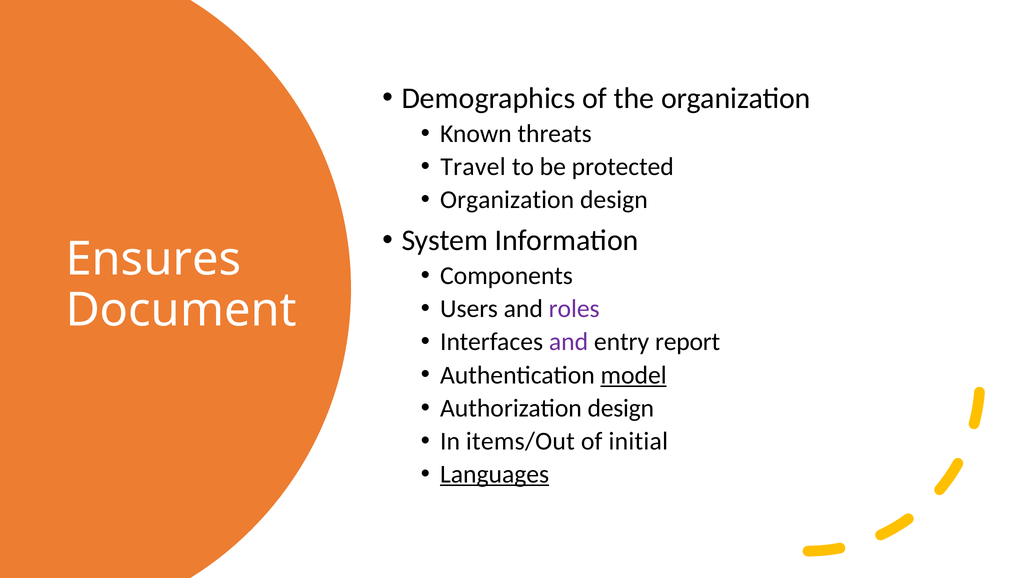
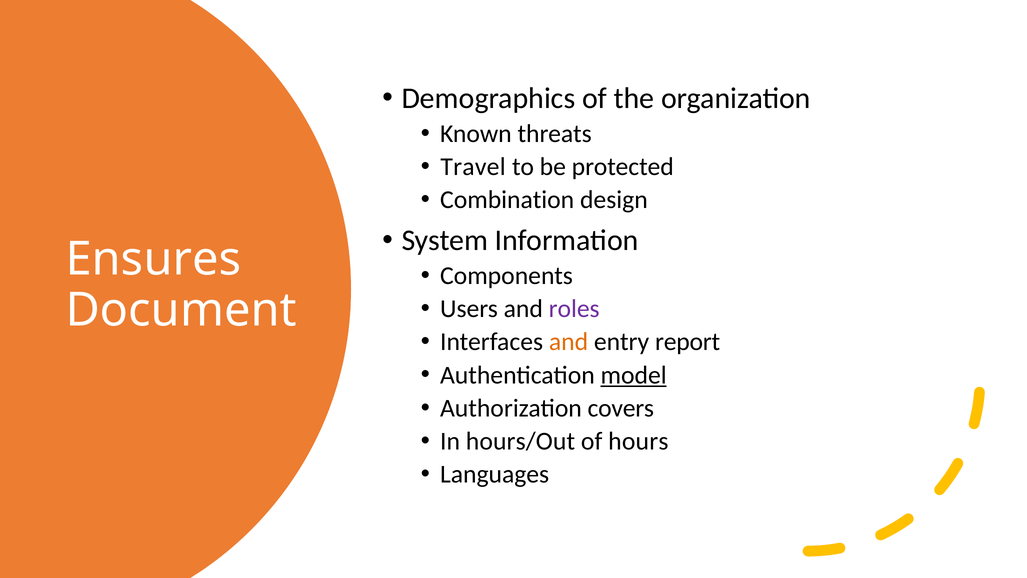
Organization at (507, 200): Organization -> Combination
and at (569, 342) colour: purple -> orange
Authorization design: design -> covers
items/Out: items/Out -> hours/Out
initial: initial -> hours
Languages underline: present -> none
